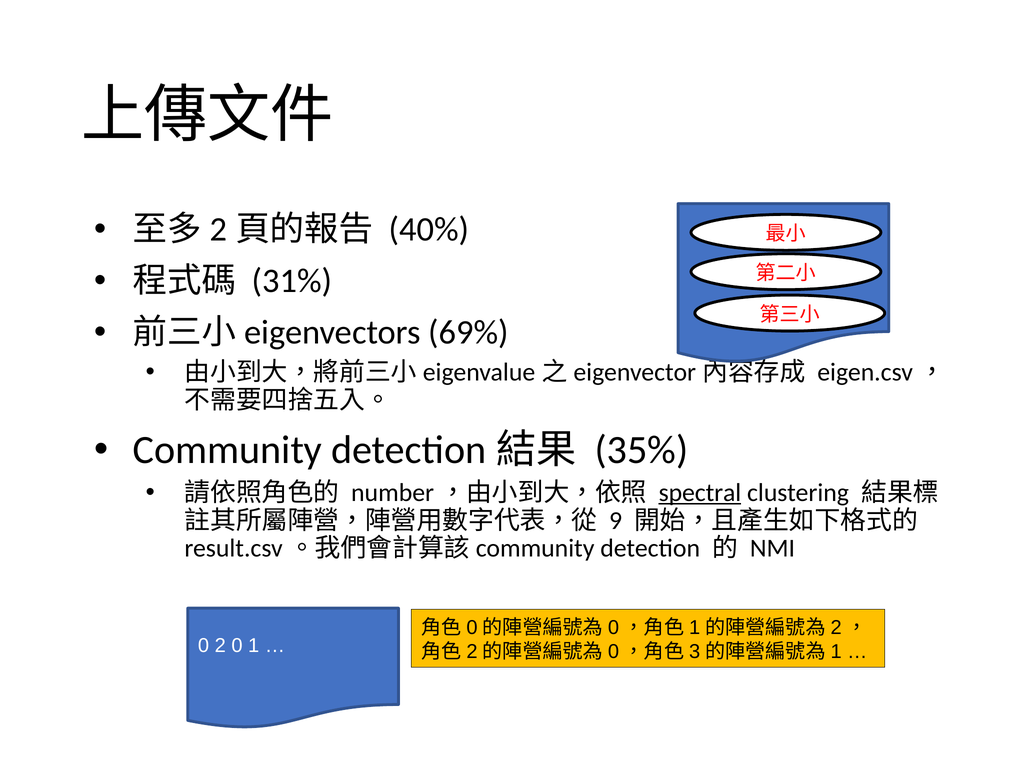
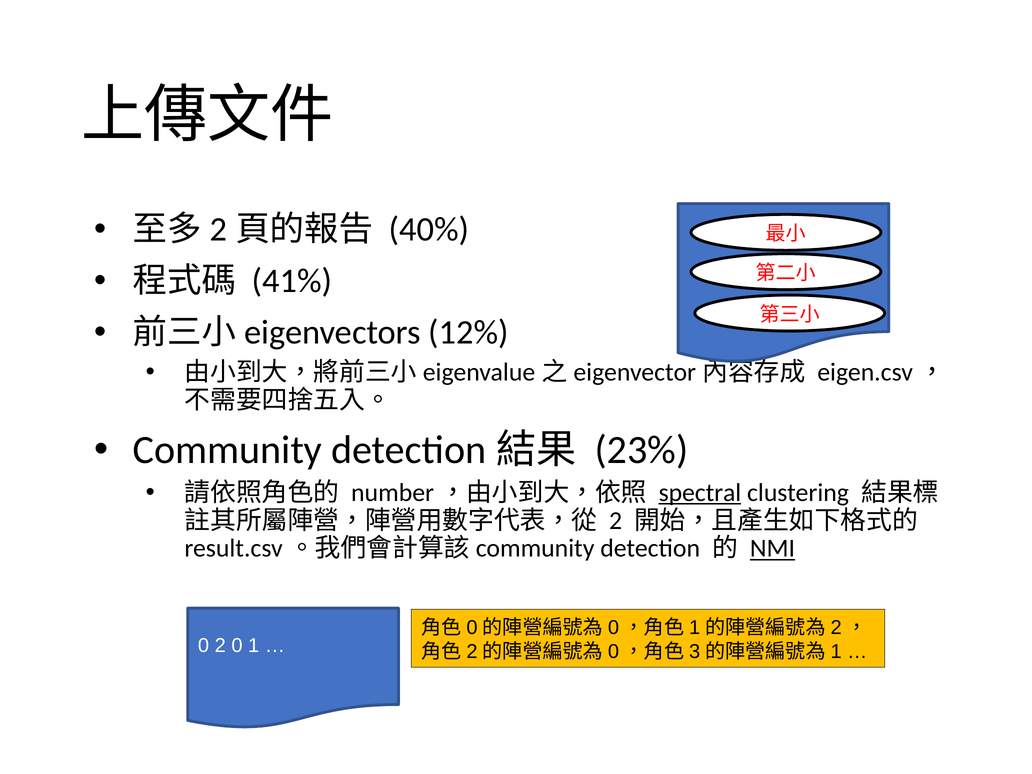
31%: 31% -> 41%
69%: 69% -> 12%
35%: 35% -> 23%
9 at (616, 521): 9 -> 2
NMI underline: none -> present
